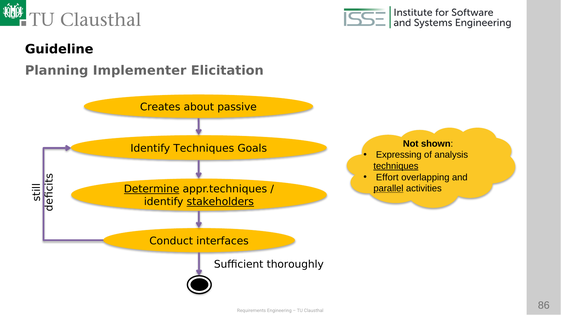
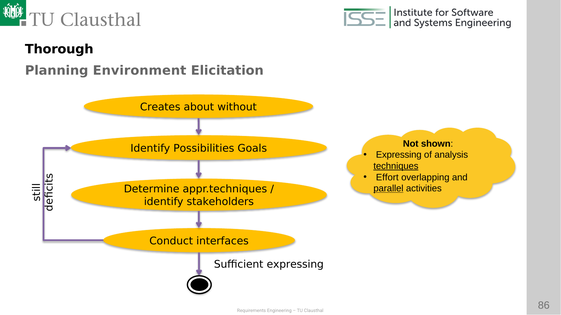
Guideline: Guideline -> Thorough
Implementer: Implementer -> Environment
passive: passive -> without
Identify Techniques: Techniques -> Possibilities
Determine underline: present -> none
stakeholders underline: present -> none
Sufficient thoroughly: thoroughly -> expressing
